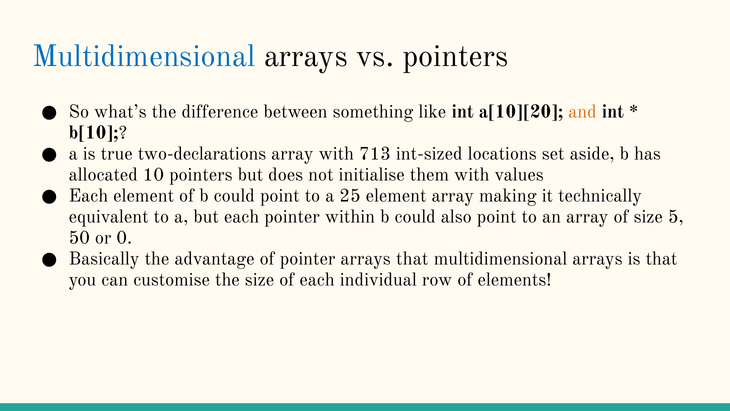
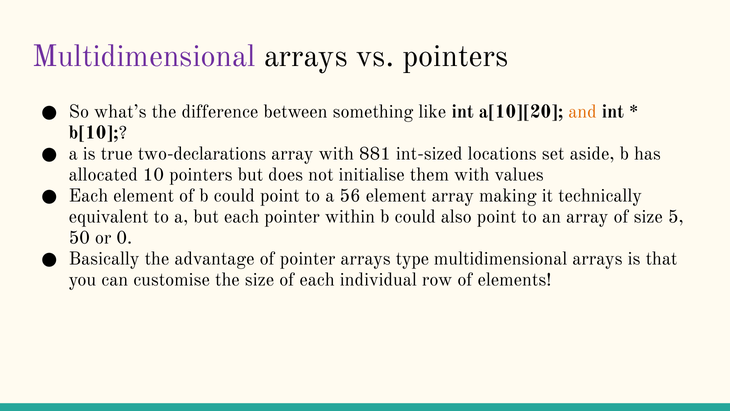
Multidimensional at (144, 56) colour: blue -> purple
713: 713 -> 881
25: 25 -> 56
arrays that: that -> type
